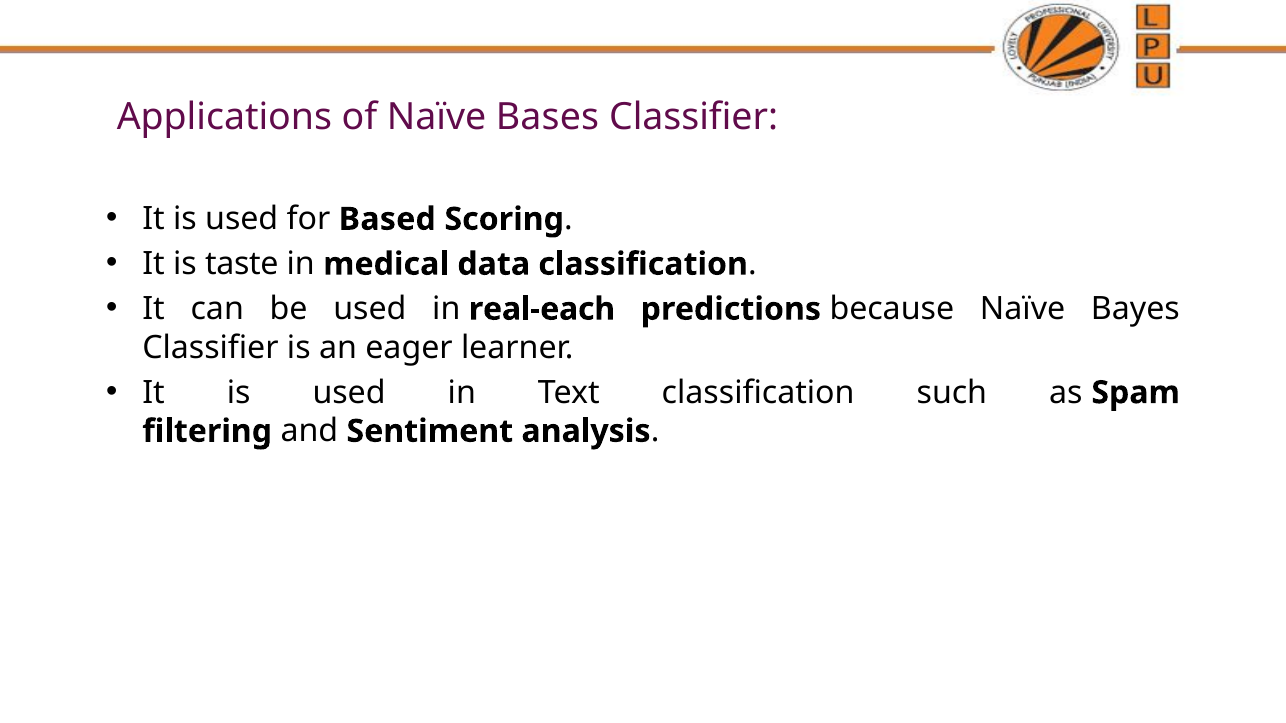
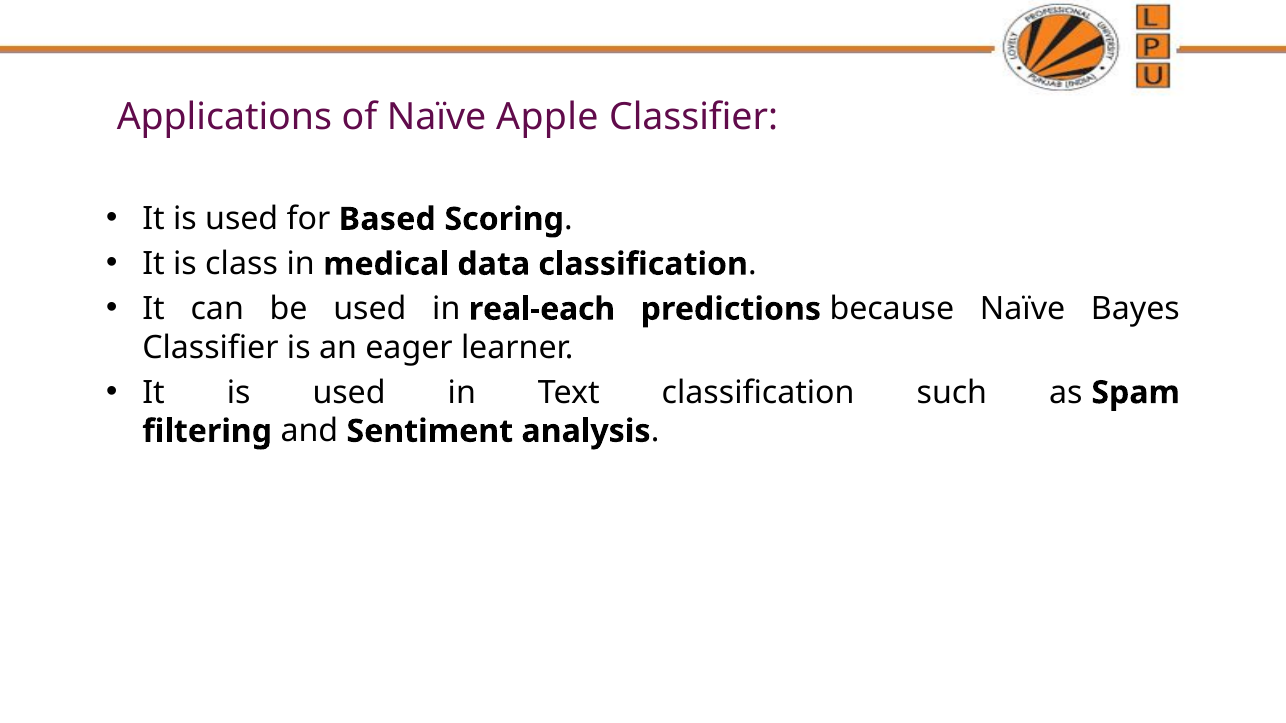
Bases: Bases -> Apple
taste: taste -> class
